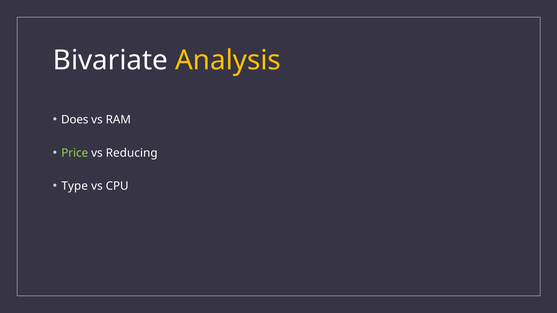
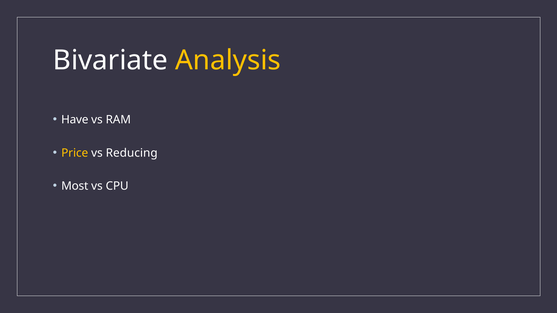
Does: Does -> Have
Price colour: light green -> yellow
Type: Type -> Most
